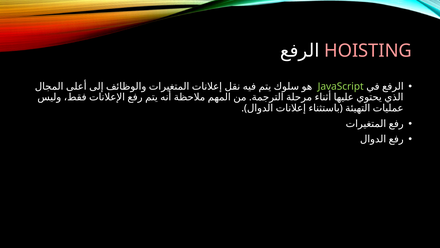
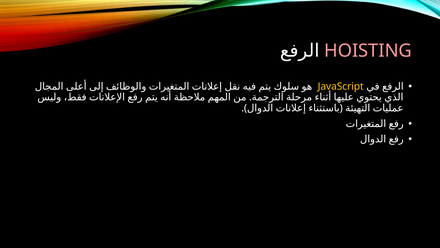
JavaScript colour: light green -> yellow
